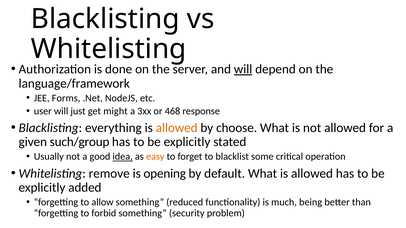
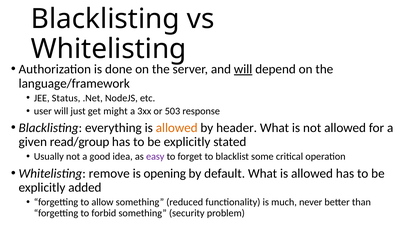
Forms: Forms -> Status
468: 468 -> 503
choose: choose -> header
such/group: such/group -> read/group
idea underline: present -> none
easy colour: orange -> purple
being: being -> never
